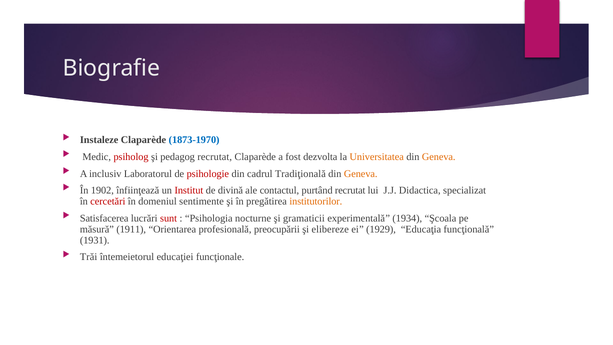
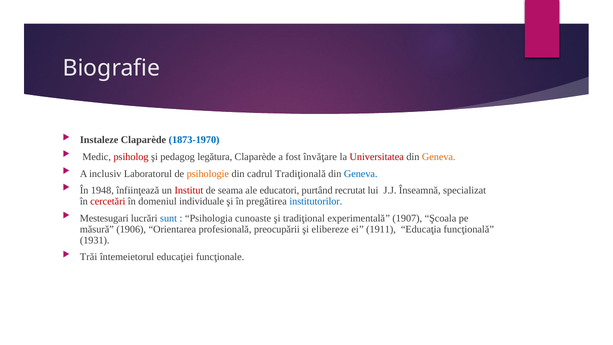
pedagog recrutat: recrutat -> legătura
dezvolta: dezvolta -> învăţare
Universitatea colour: orange -> red
psihologie colour: red -> orange
Geneva at (361, 174) colour: orange -> blue
1902: 1902 -> 1948
divină: divină -> seama
contactul: contactul -> educatori
Didactica: Didactica -> Înseamnă
sentimente: sentimente -> individuale
institutorilor colour: orange -> blue
Satisfacerea: Satisfacerea -> Mestesugari
sunt colour: red -> blue
nocturne: nocturne -> cunoaste
gramaticii: gramaticii -> tradiţional
1934: 1934 -> 1907
1911: 1911 -> 1906
1929: 1929 -> 1911
